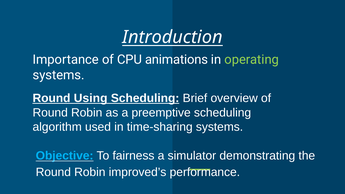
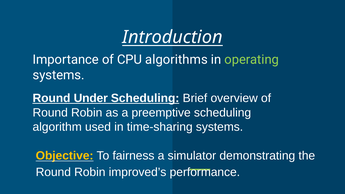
animations: animations -> algorithms
Using: Using -> Under
Objective colour: light blue -> yellow
